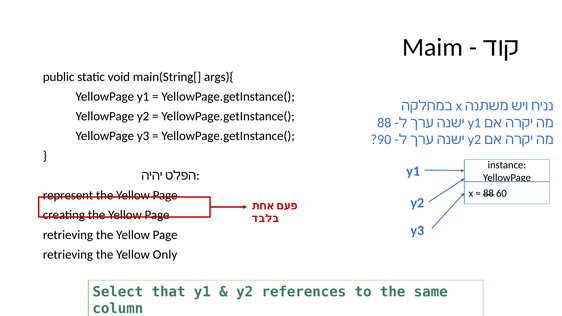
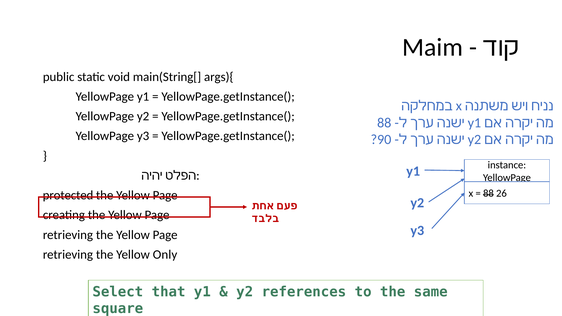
60: 60 -> 26
represent: represent -> protected
column: column -> square
